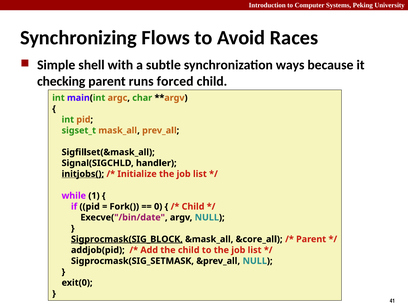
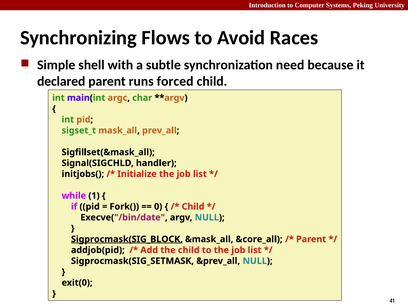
ways: ways -> need
checking: checking -> declared
initjobs( underline: present -> none
